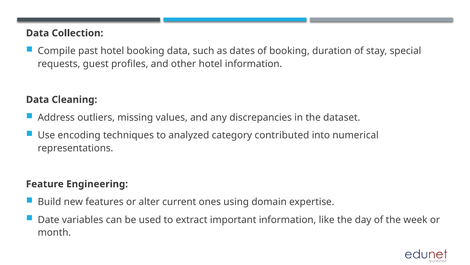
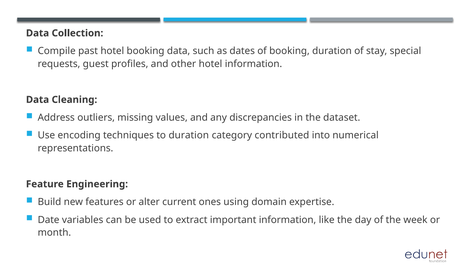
to analyzed: analyzed -> duration
